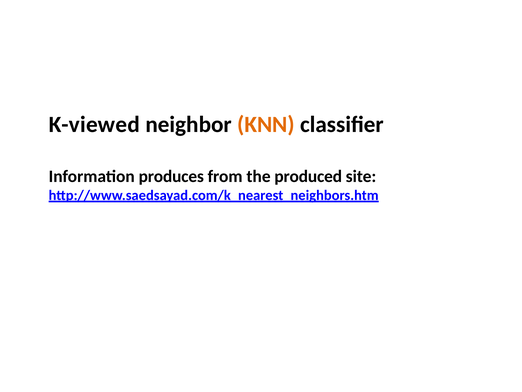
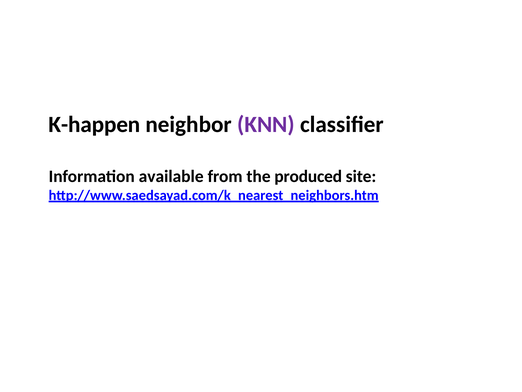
K-viewed: K-viewed -> K-happen
KNN colour: orange -> purple
produces: produces -> available
